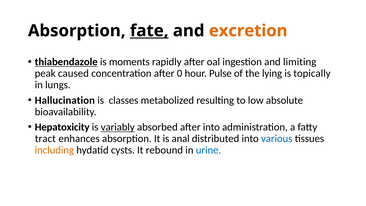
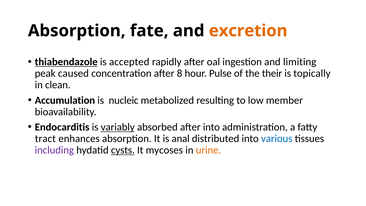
fate underline: present -> none
moments: moments -> accepted
0: 0 -> 8
lying: lying -> their
lungs: lungs -> clean
Hallucination: Hallucination -> Accumulation
classes: classes -> nucleic
absolute: absolute -> member
Hepatoxicity: Hepatoxicity -> Endocarditis
including colour: orange -> purple
cysts underline: none -> present
rebound: rebound -> mycoses
urine colour: blue -> orange
